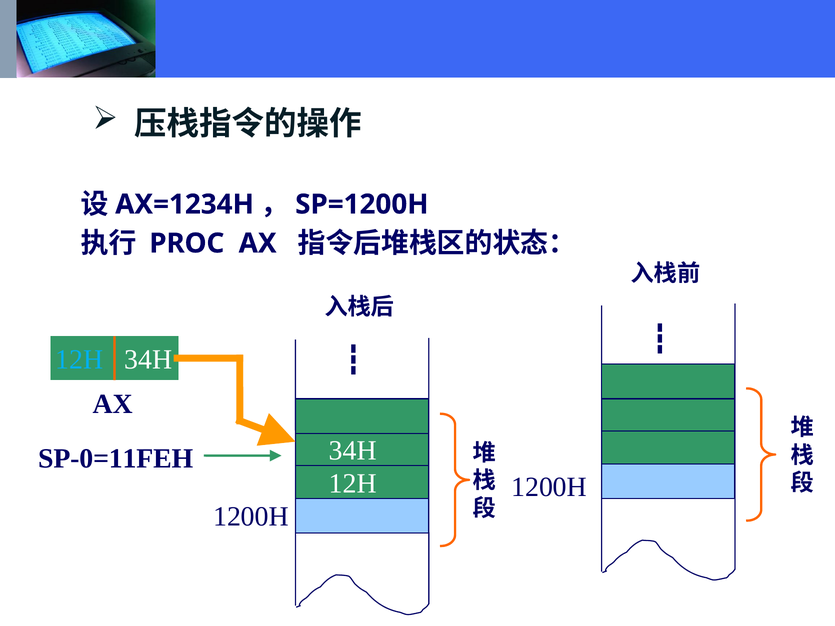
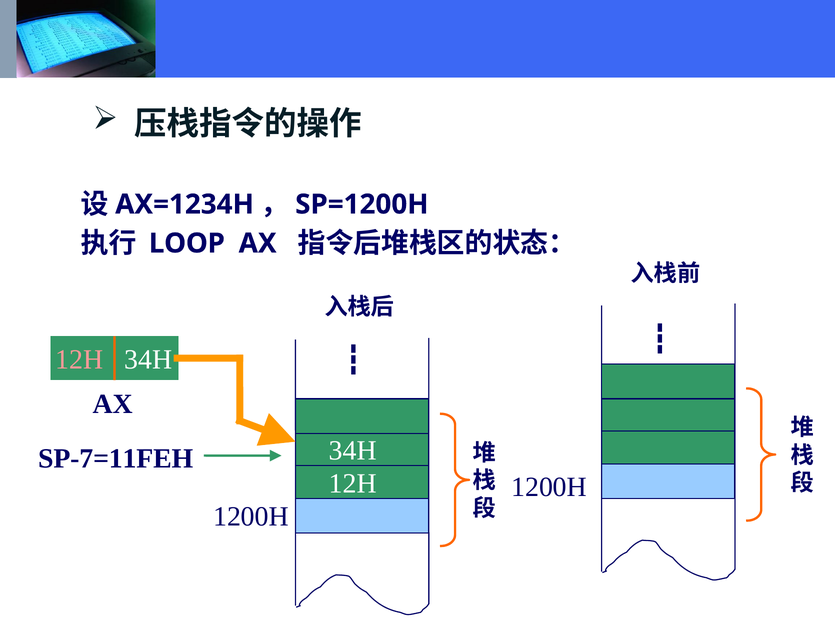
PROC: PROC -> LOOP
12H at (79, 360) colour: light blue -> pink
SP-0=11FEH: SP-0=11FEH -> SP-7=11FEH
